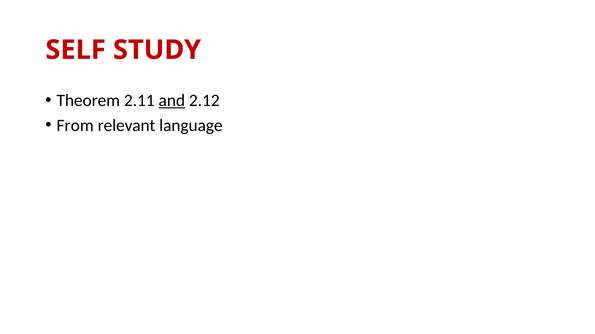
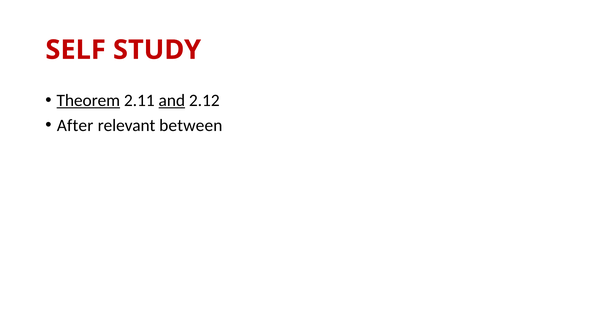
Theorem underline: none -> present
From: From -> After
language: language -> between
